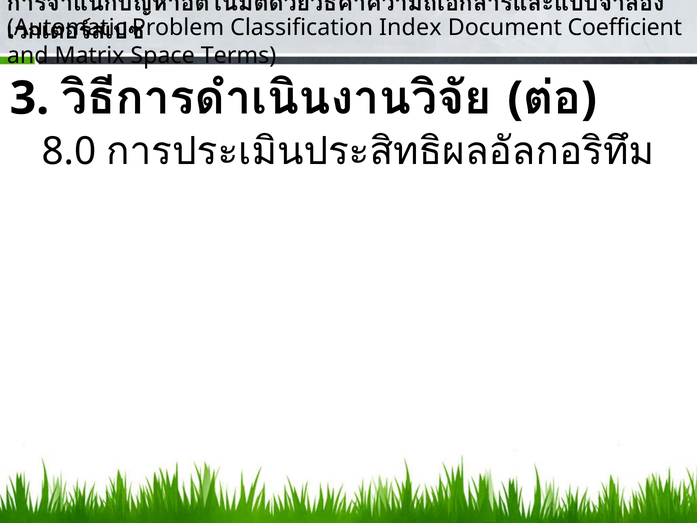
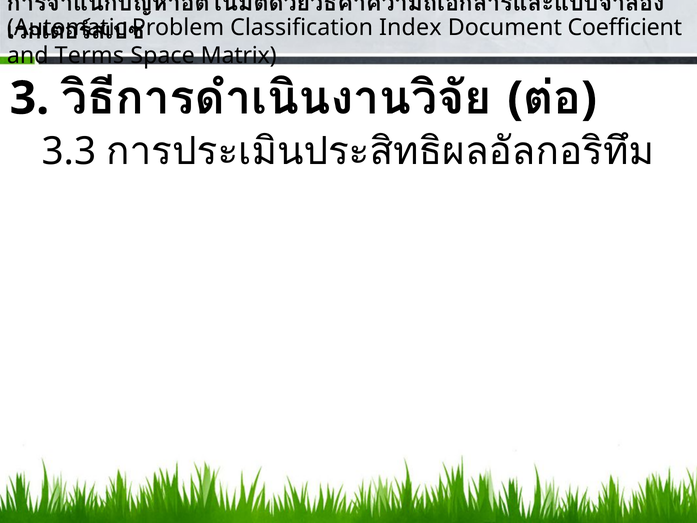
Matrix: Matrix -> Terms
Terms: Terms -> Matrix
8.0: 8.0 -> 3.3
